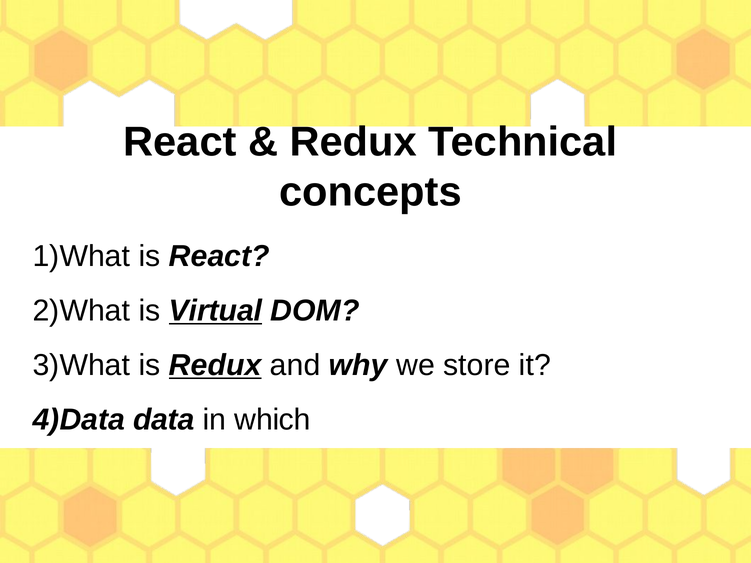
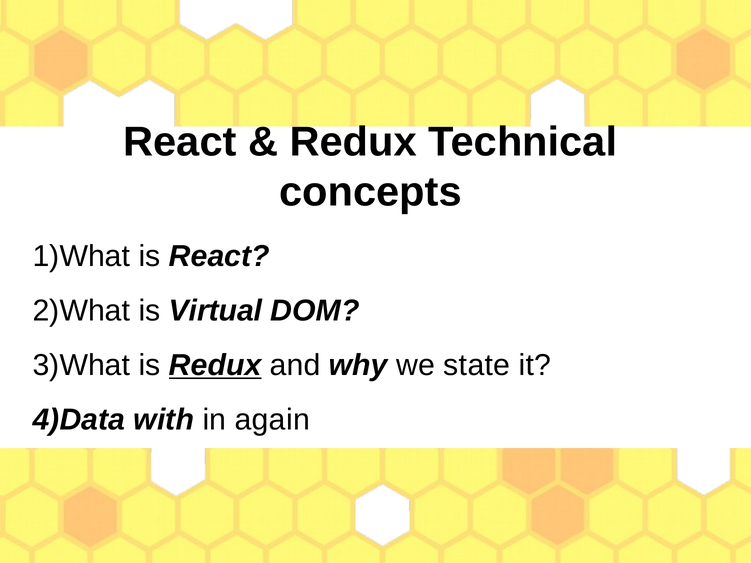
Virtual underline: present -> none
store: store -> state
data: data -> with
which: which -> again
